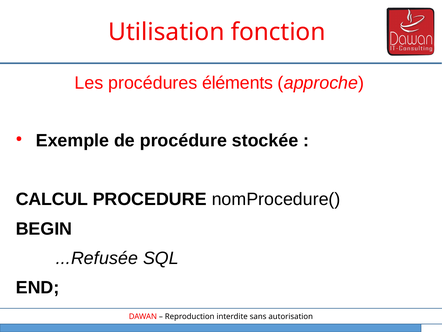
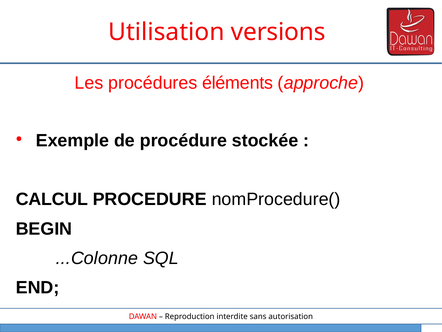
fonction: fonction -> versions
...Refusée: ...Refusée -> ...Colonne
